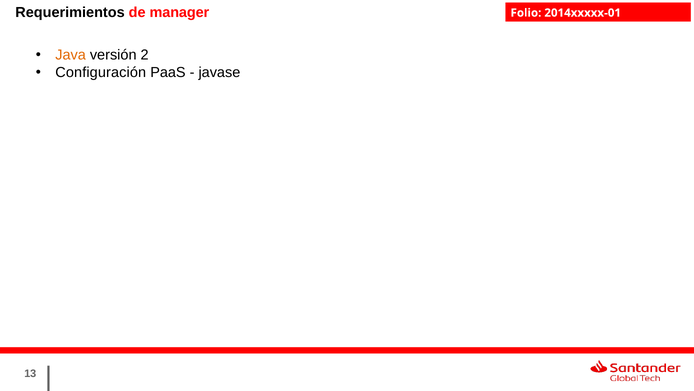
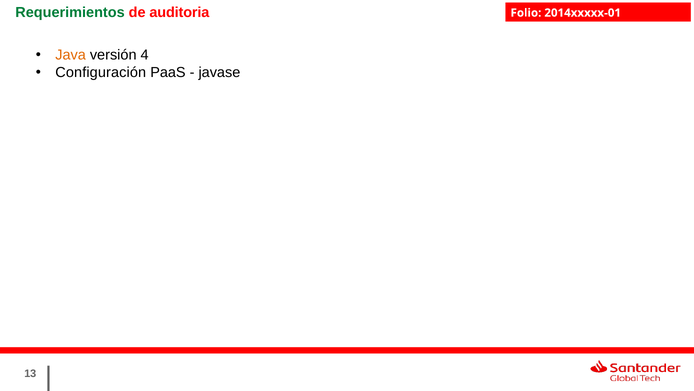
Requerimientos colour: black -> green
manager: manager -> auditoria
2: 2 -> 4
